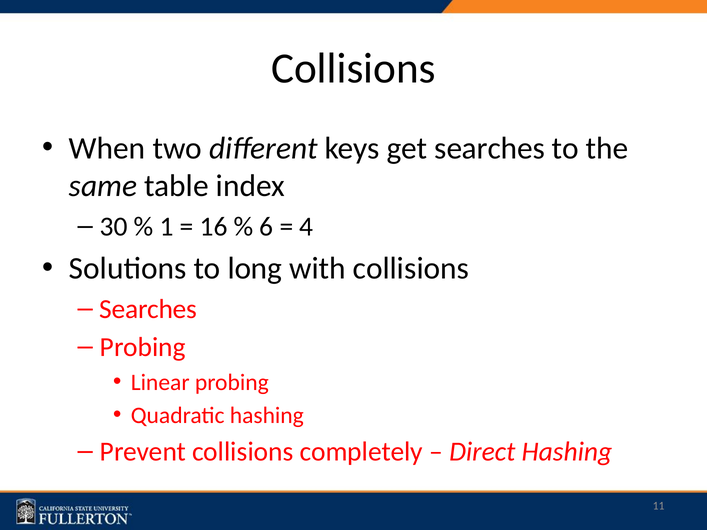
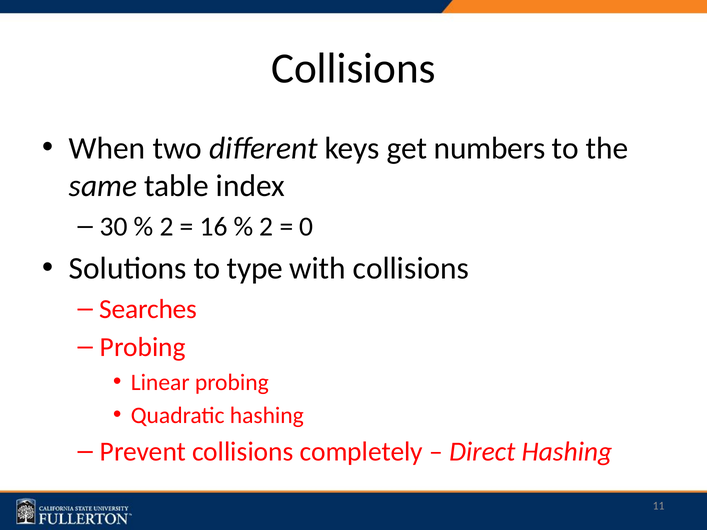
get searches: searches -> numbers
1 at (167, 227): 1 -> 2
6 at (266, 227): 6 -> 2
4: 4 -> 0
long: long -> type
